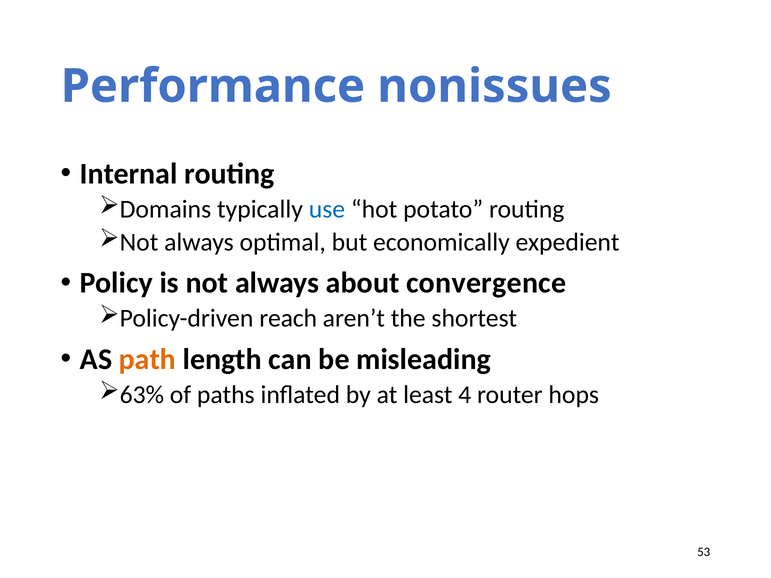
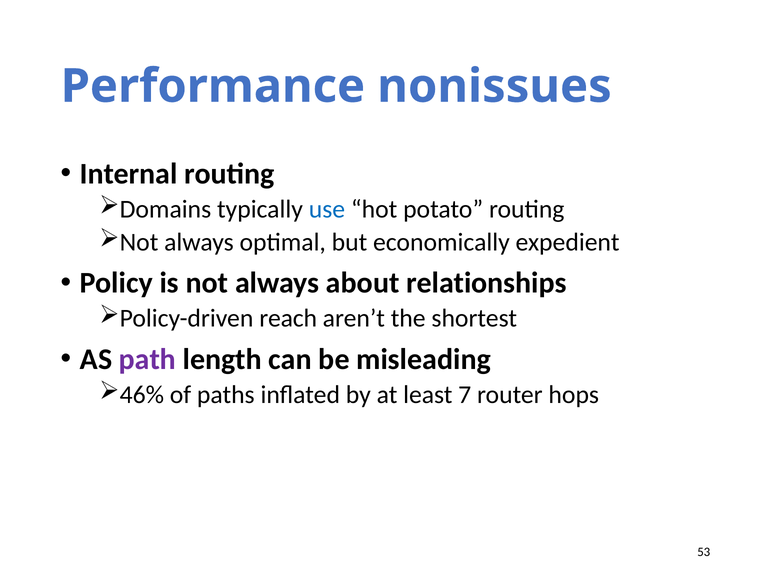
convergence: convergence -> relationships
path colour: orange -> purple
63%: 63% -> 46%
4: 4 -> 7
